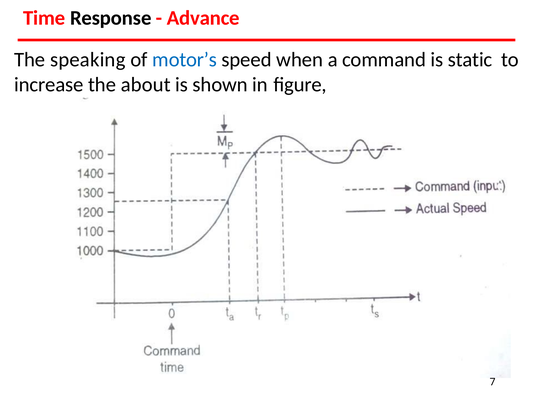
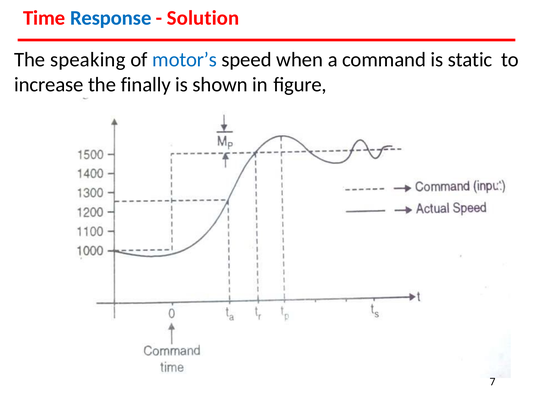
Response colour: black -> blue
Advance: Advance -> Solution
about: about -> finally
